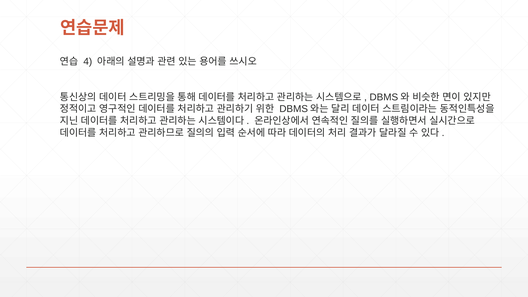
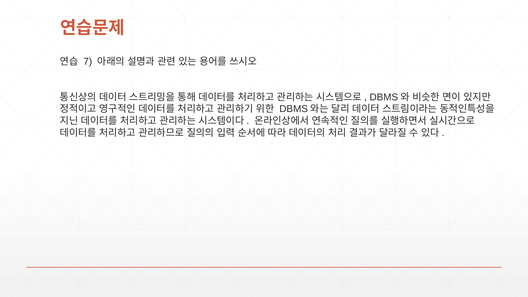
4: 4 -> 7
